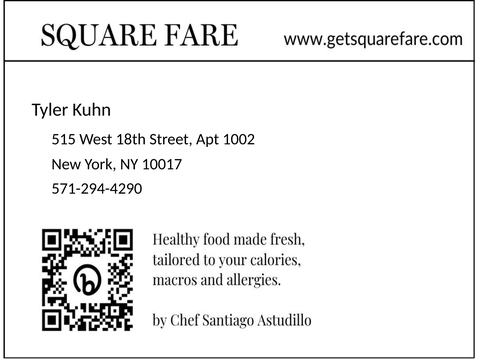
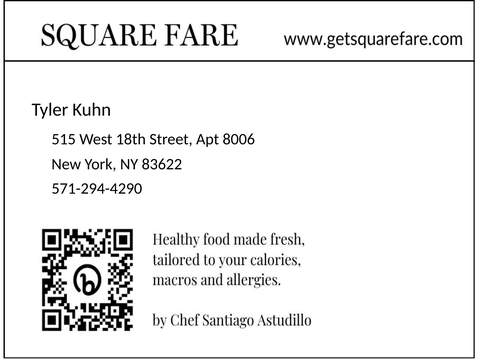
1002: 1002 -> 8006
10017: 10017 -> 83622
